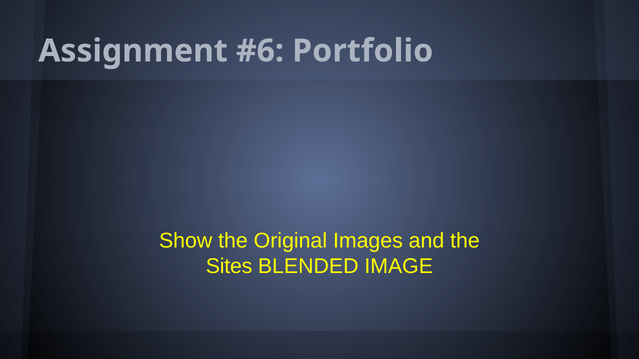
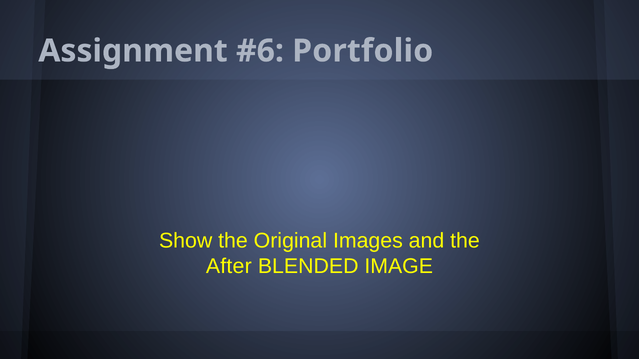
Sites: Sites -> After
